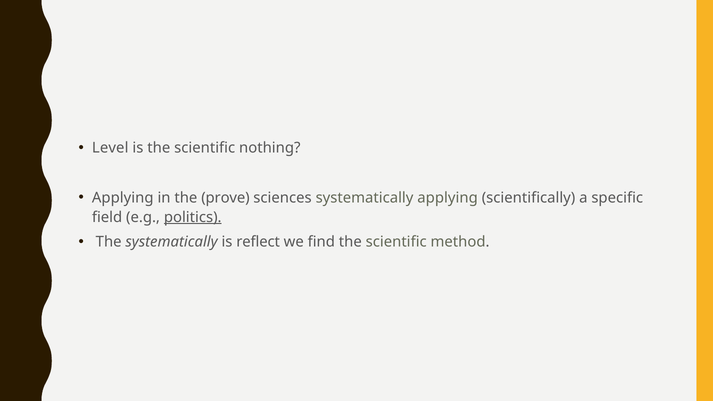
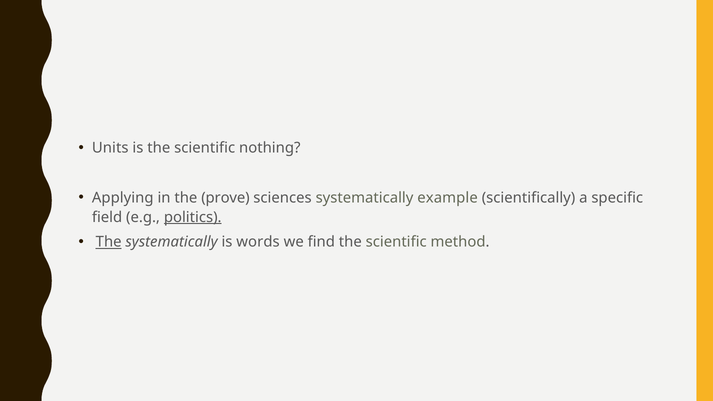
Level: Level -> Units
systematically applying: applying -> example
The at (109, 242) underline: none -> present
reflect: reflect -> words
